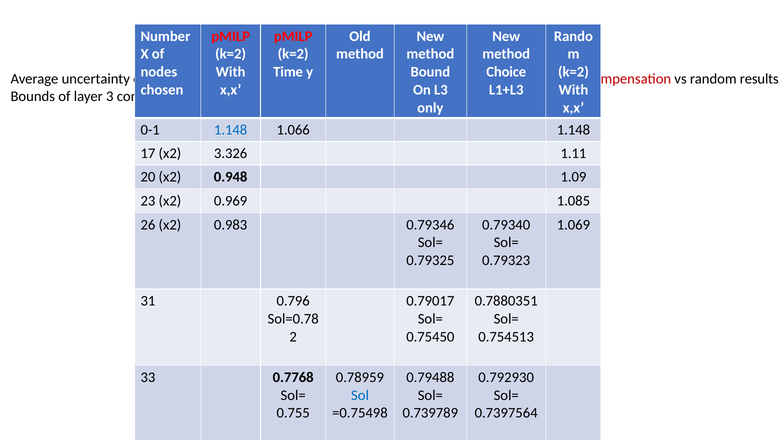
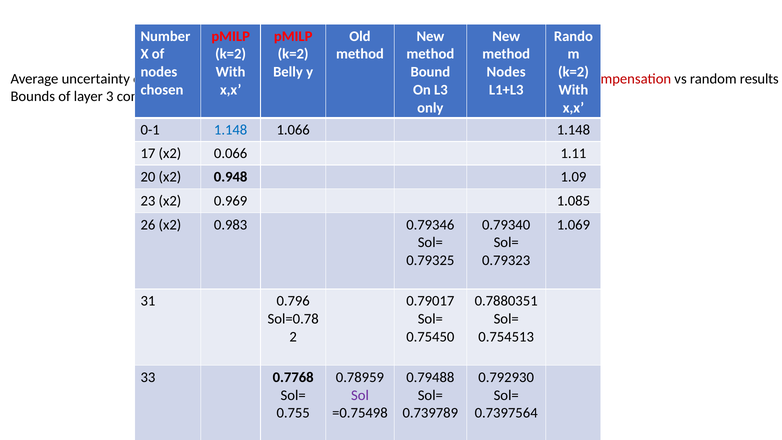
Time: Time -> Belly
Choice at (506, 72): Choice -> Nodes
3.326: 3.326 -> 0.066
Sol colour: blue -> purple
